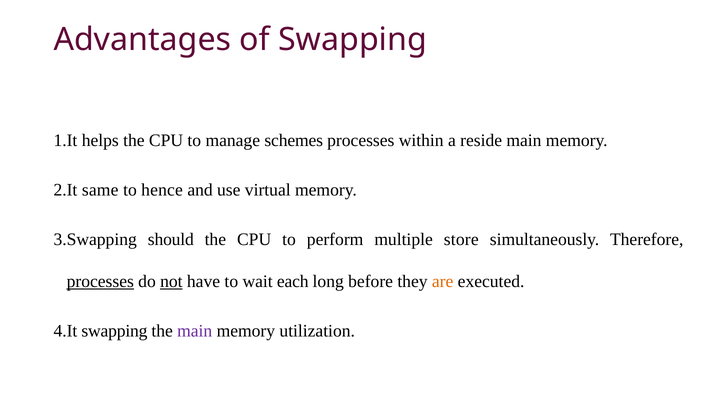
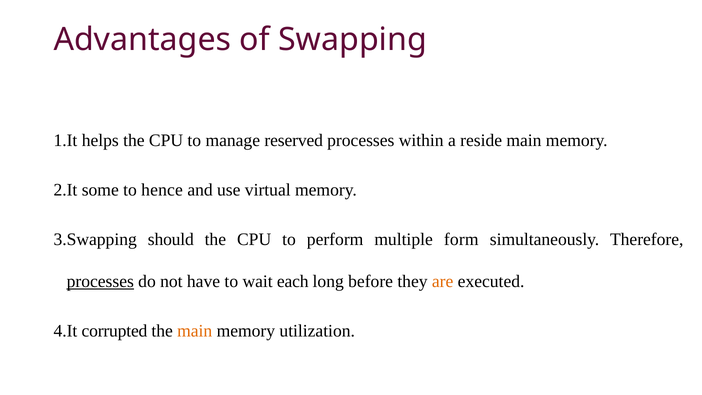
schemes: schemes -> reserved
same: same -> some
store: store -> form
not underline: present -> none
swapping at (114, 331): swapping -> corrupted
main at (195, 331) colour: purple -> orange
